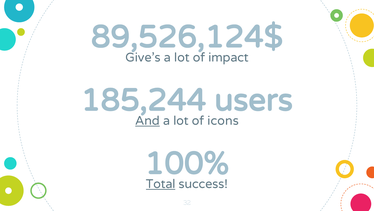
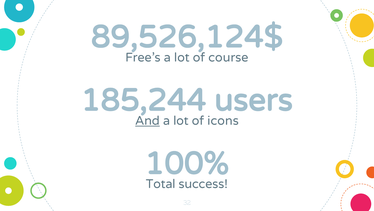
Give’s: Give’s -> Free’s
impact: impact -> course
Total underline: present -> none
